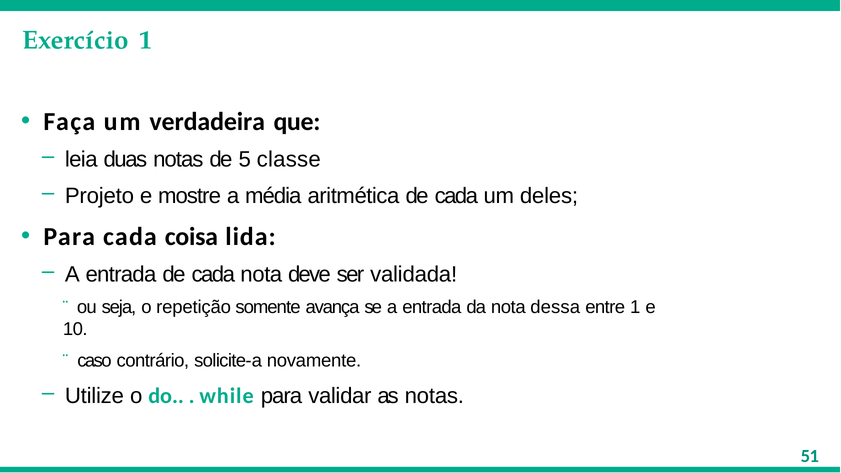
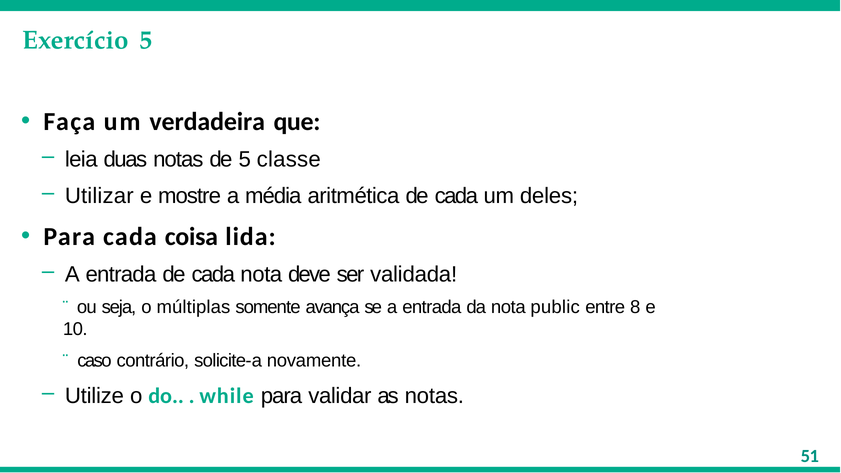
Exercício 1: 1 -> 5
Projeto: Projeto -> Utilizar
repetição: repetição -> múltiplas
dessa: dessa -> public
entre 1: 1 -> 8
